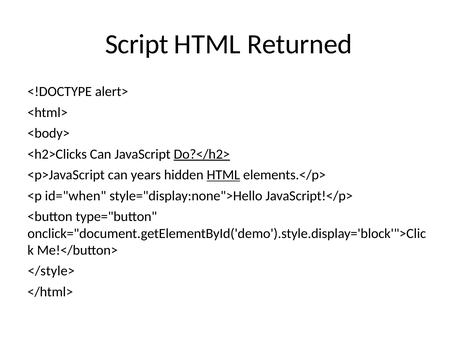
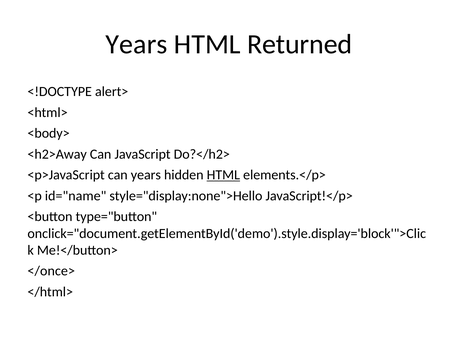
Script at (137, 44): Script -> Years
<h2>Clicks: <h2>Clicks -> <h2>Away
Do?</h2> underline: present -> none
id="when: id="when -> id="name
</style>: </style> -> </once>
